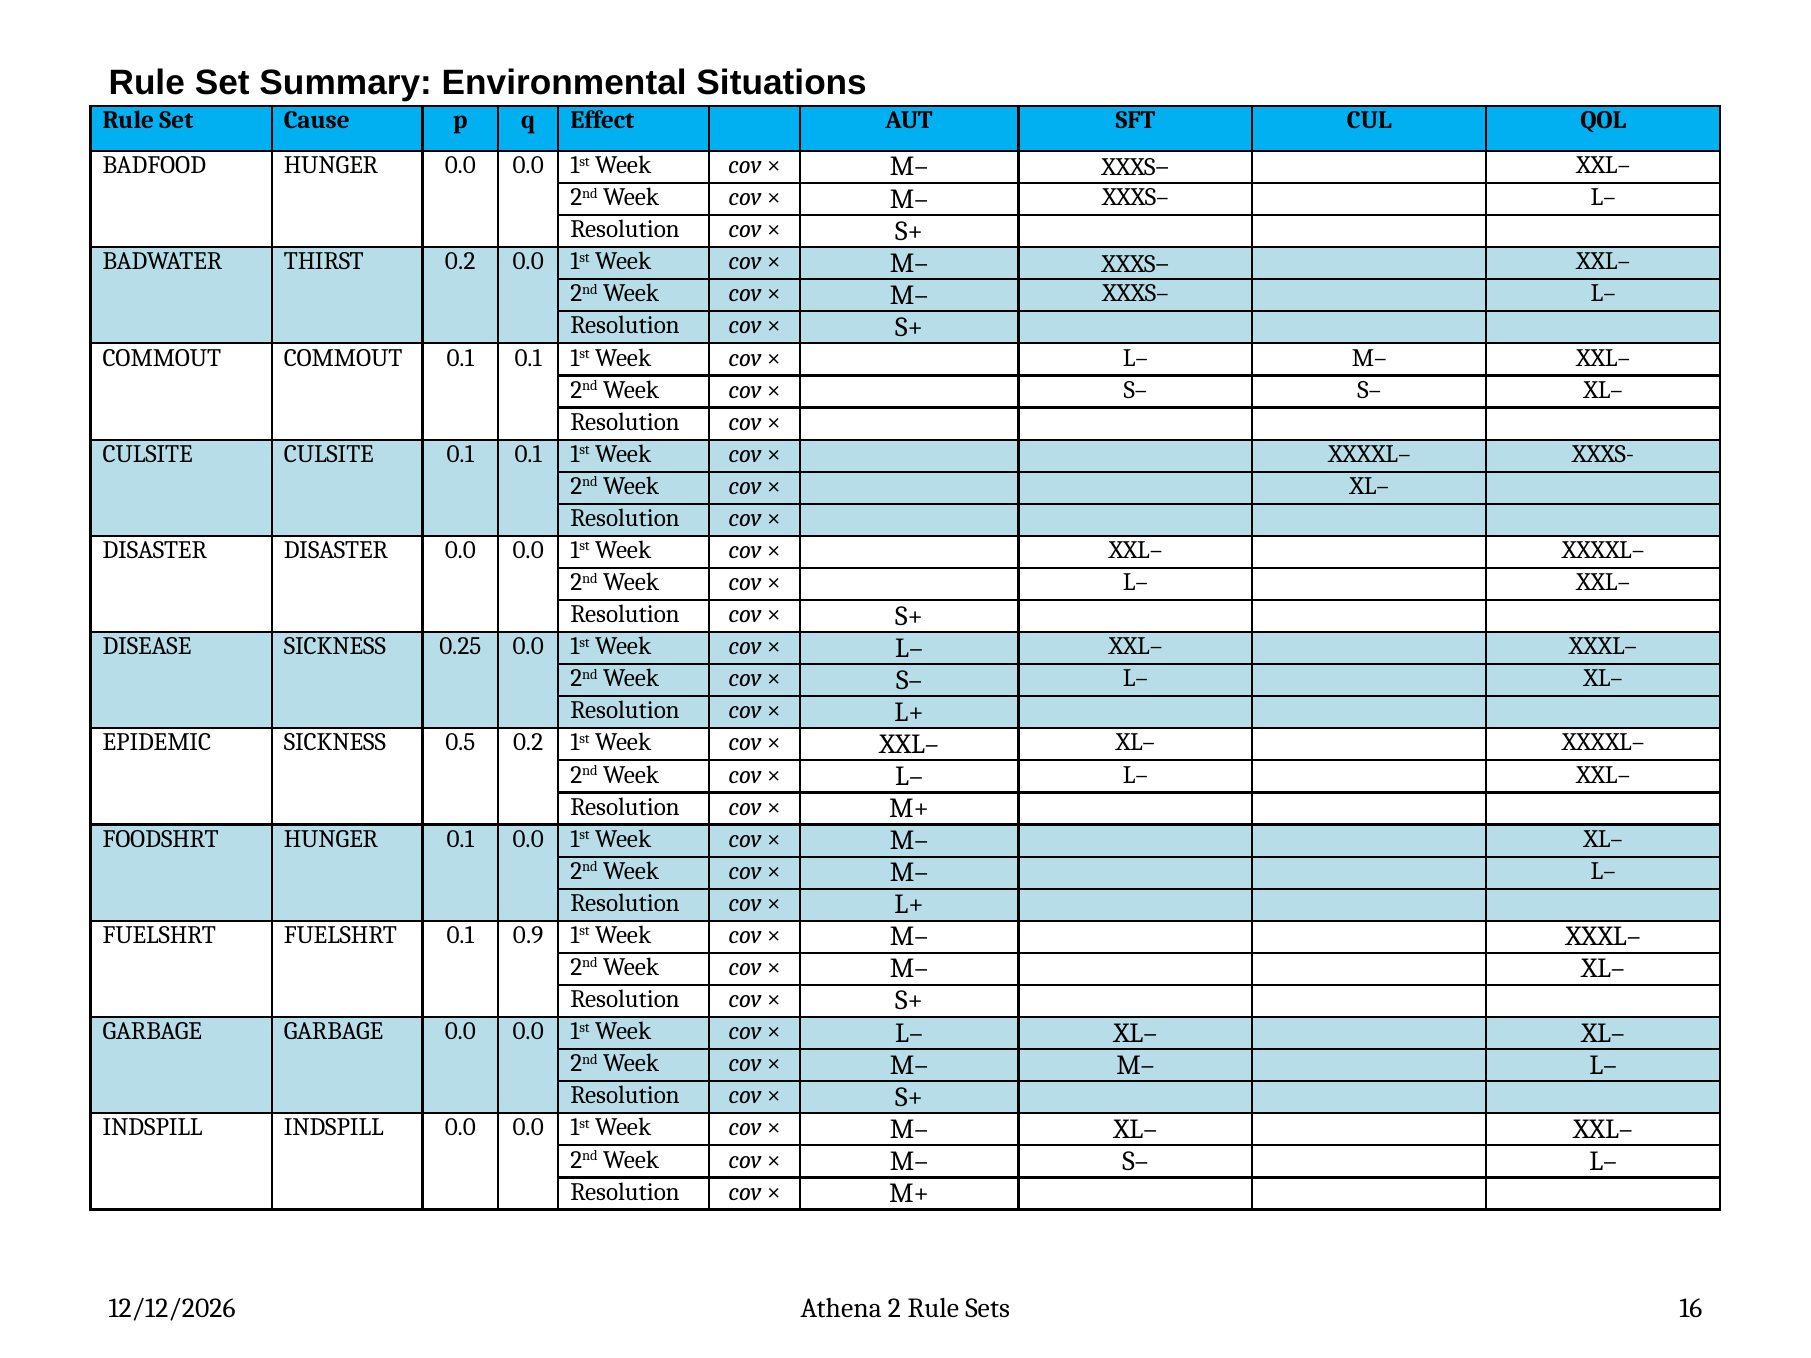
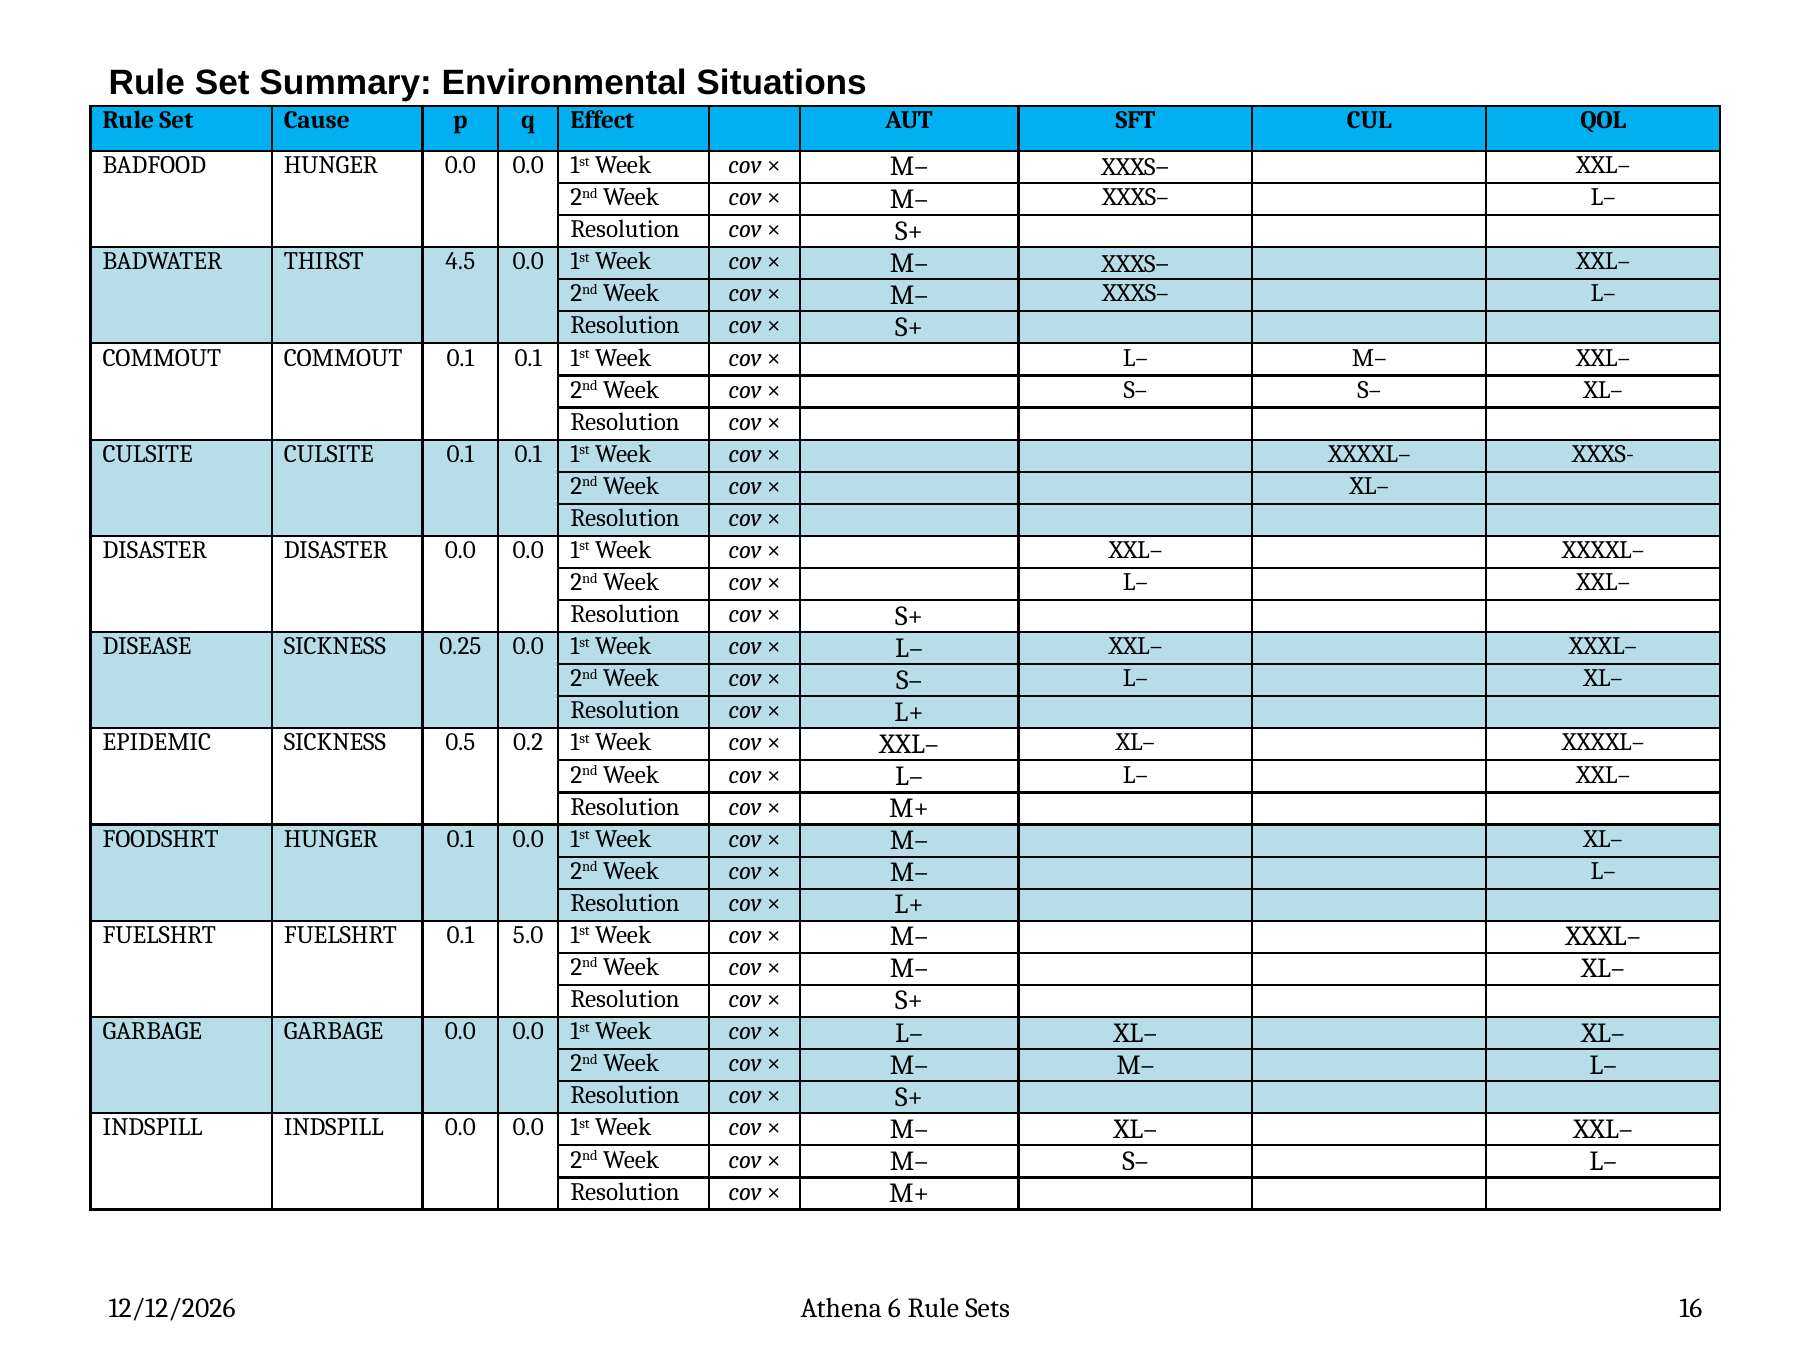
THIRST 0.2: 0.2 -> 4.5
0.9: 0.9 -> 5.0
2: 2 -> 6
